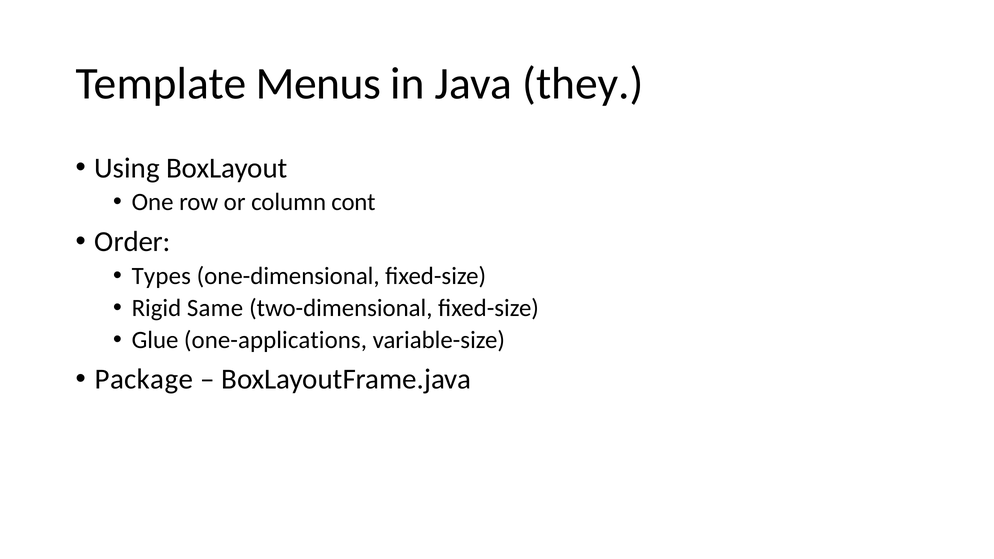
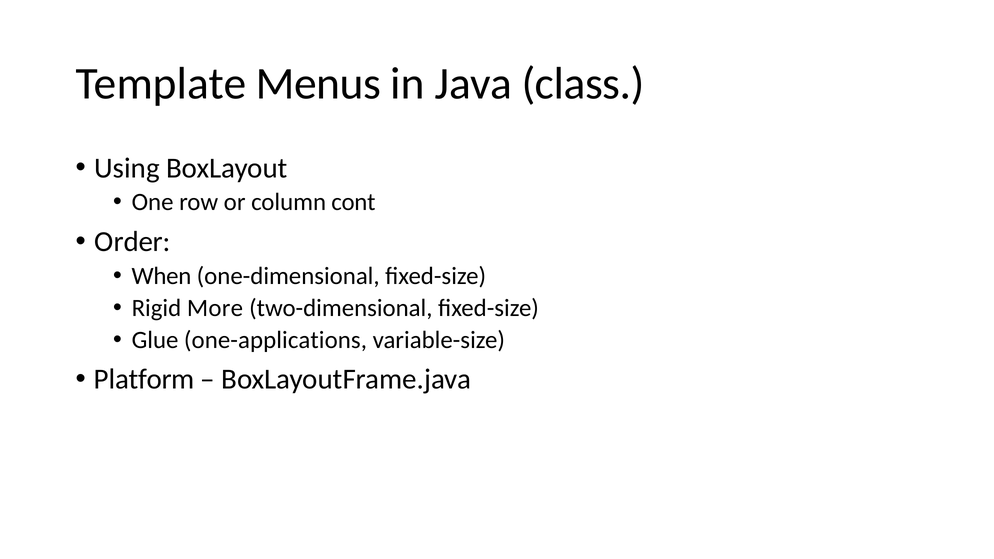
they: they -> class
Types: Types -> When
Same: Same -> More
Package: Package -> Platform
